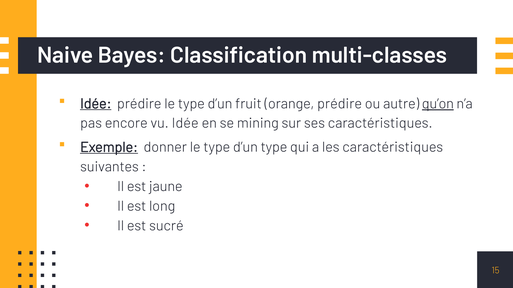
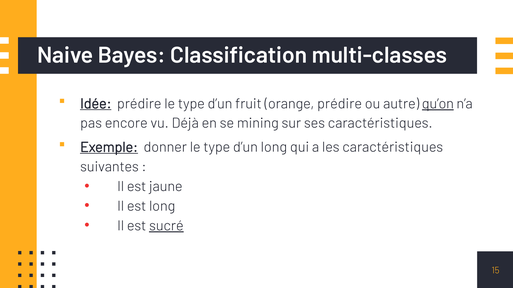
vu Idée: Idée -> Déjà
d’un type: type -> long
sucré underline: none -> present
